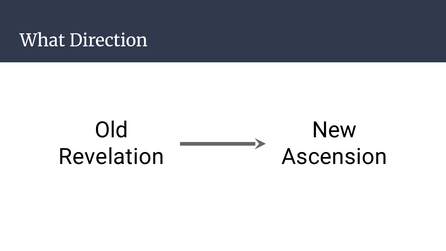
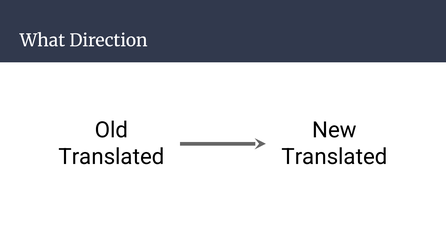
Revelation at (111, 157): Revelation -> Translated
Ascension at (334, 157): Ascension -> Translated
